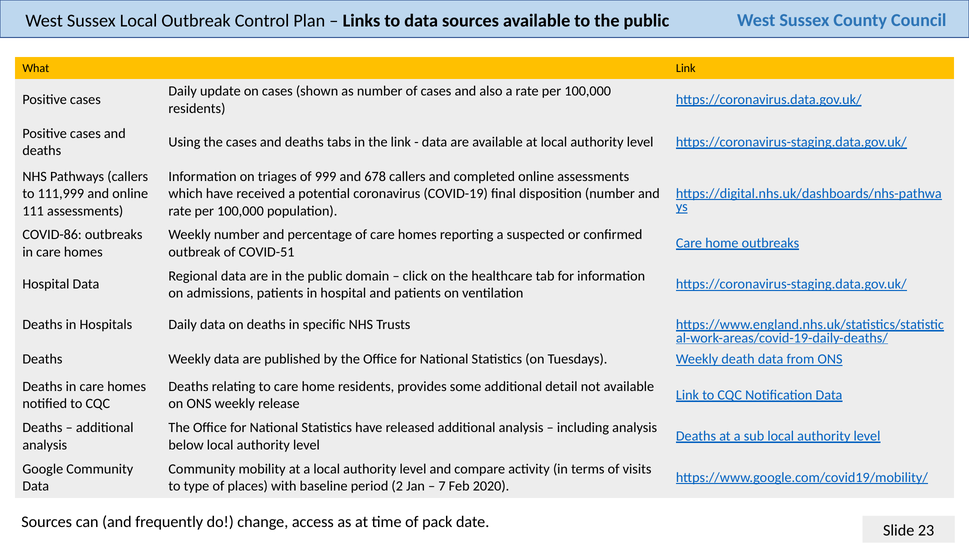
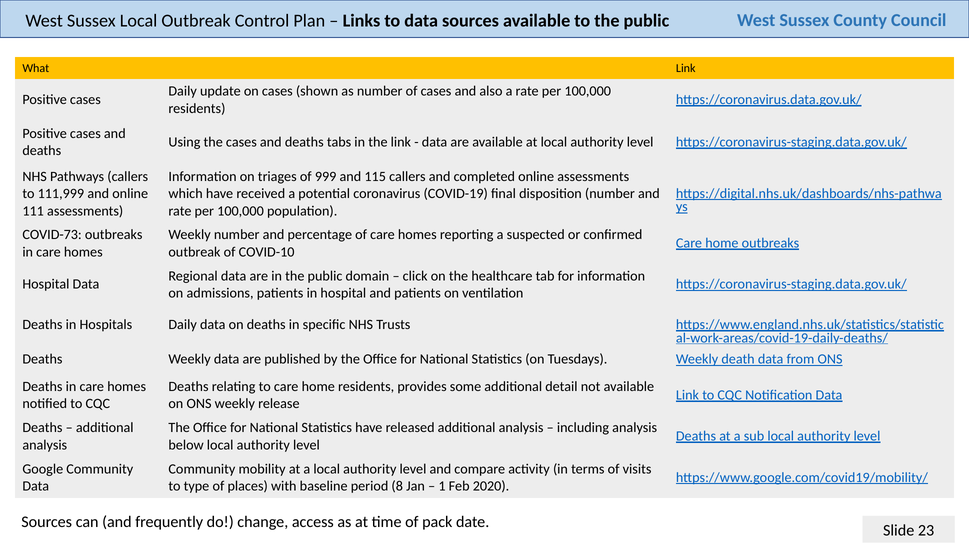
678: 678 -> 115
COVID-86: COVID-86 -> COVID-73
COVID-51: COVID-51 -> COVID-10
2: 2 -> 8
7: 7 -> 1
